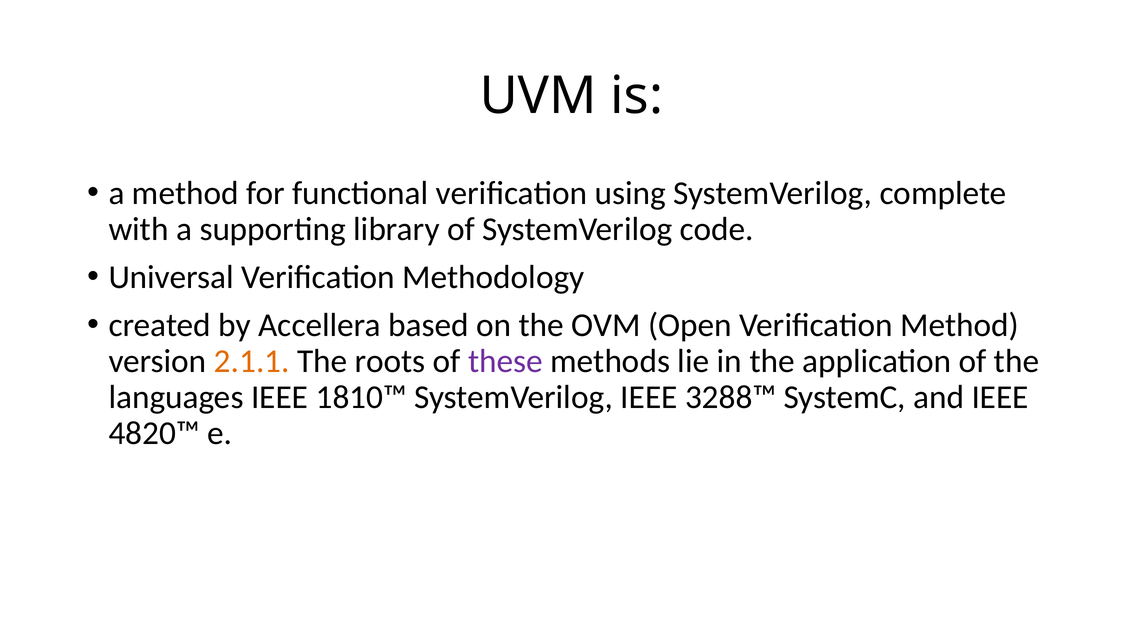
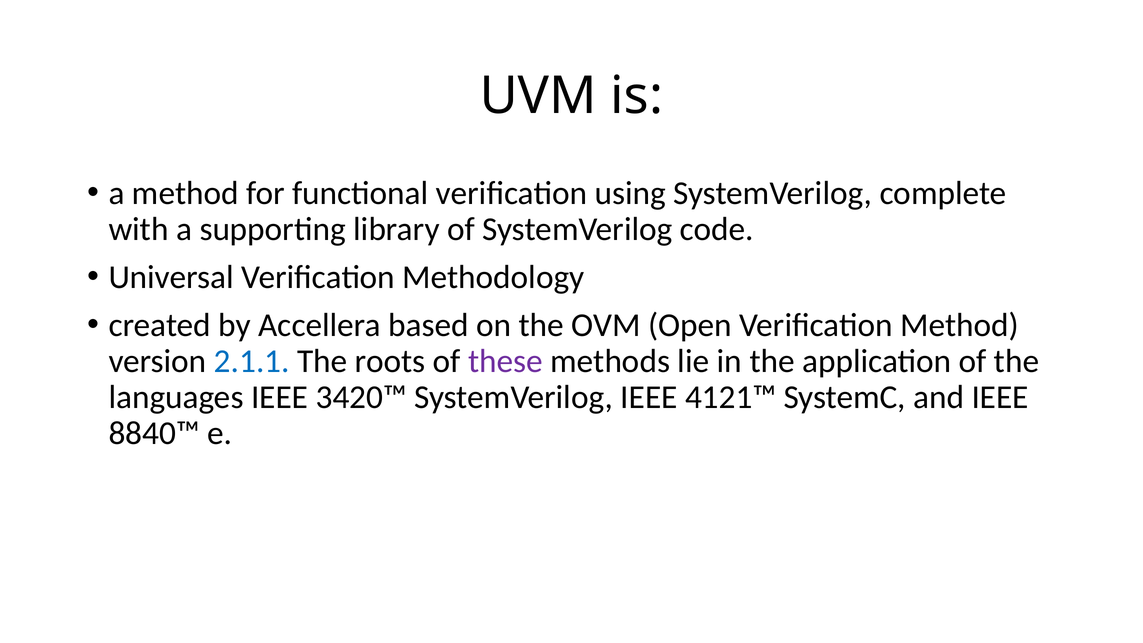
2.1.1 colour: orange -> blue
1810™: 1810™ -> 3420™
3288™: 3288™ -> 4121™
4820™: 4820™ -> 8840™
